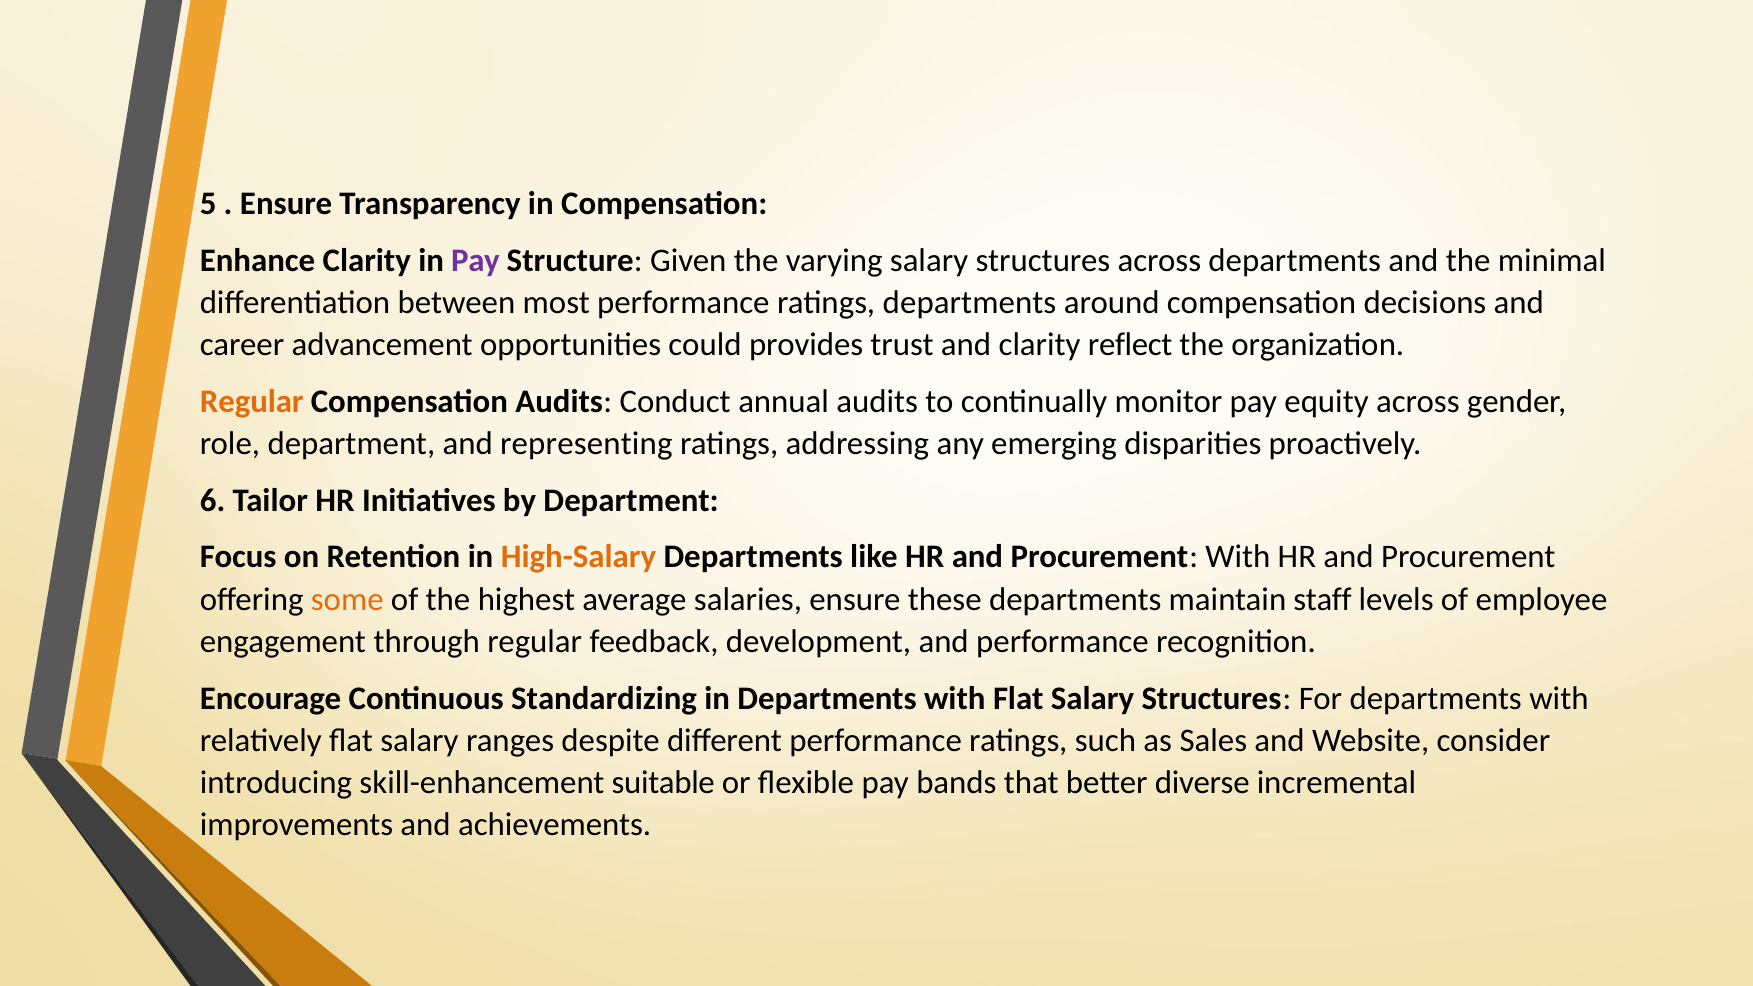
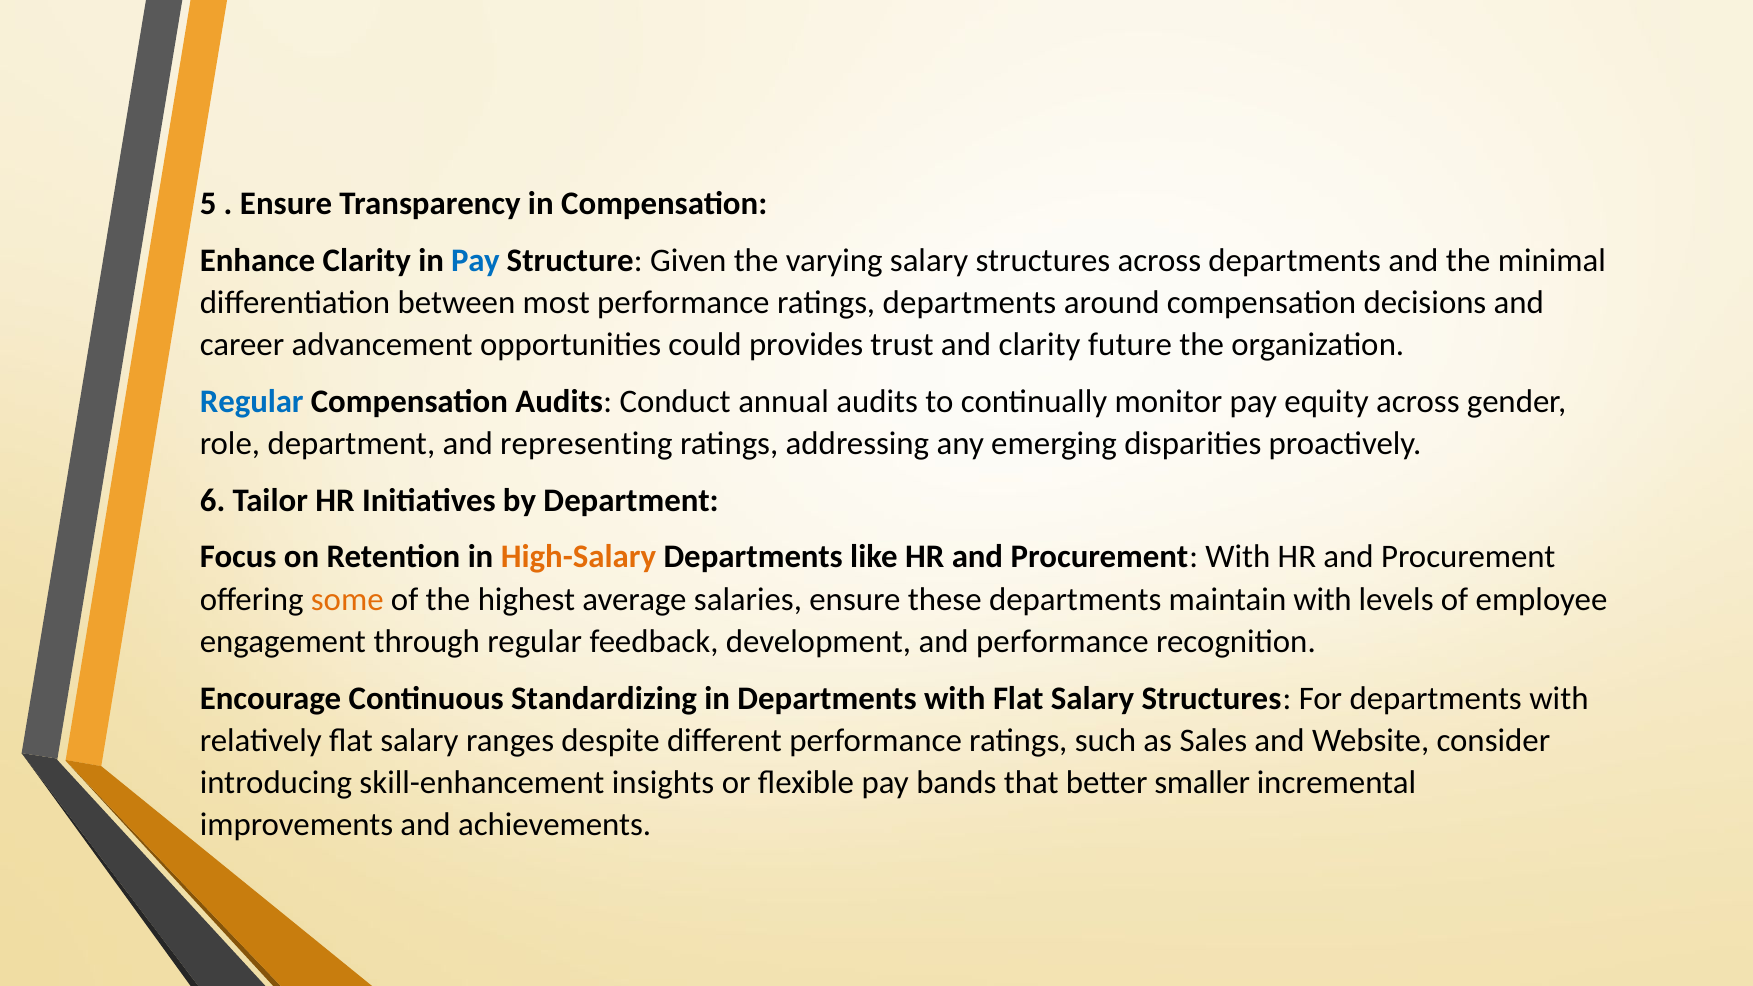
Pay at (476, 260) colour: purple -> blue
reflect: reflect -> future
Regular at (252, 401) colour: orange -> blue
maintain staff: staff -> with
suitable: suitable -> insights
diverse: diverse -> smaller
